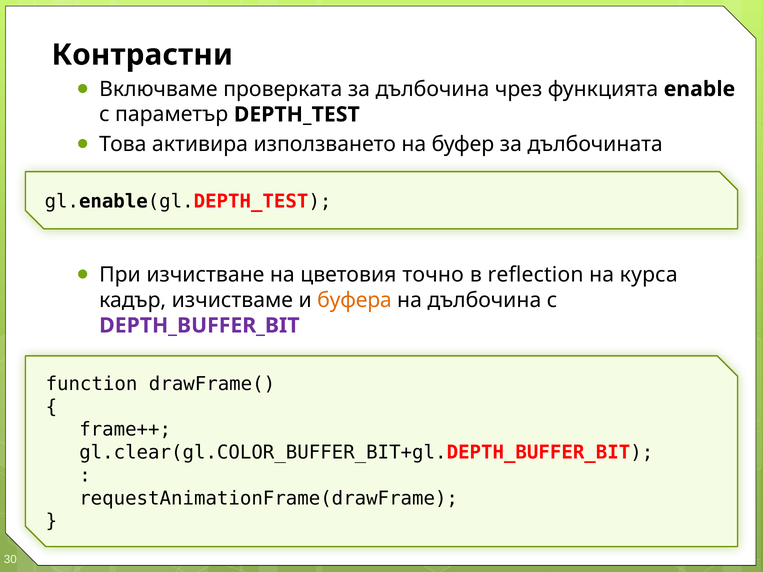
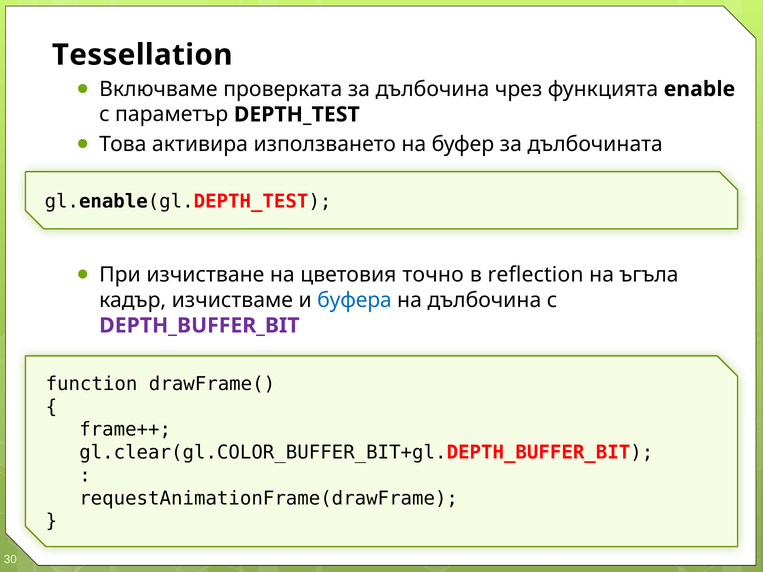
Контрастни: Контрастни -> Tessellation
курса: курса -> ъгъла
буфера colour: orange -> blue
